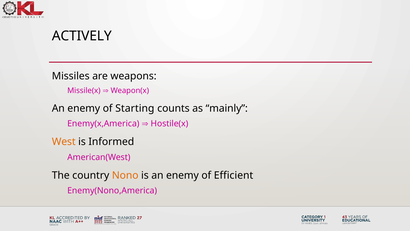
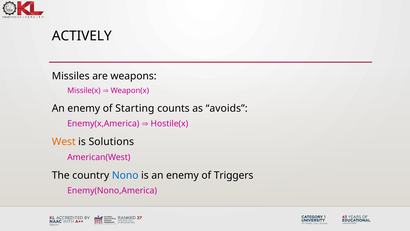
mainly: mainly -> avoids
Informed: Informed -> Solutions
Nono colour: orange -> blue
Efficient: Efficient -> Triggers
